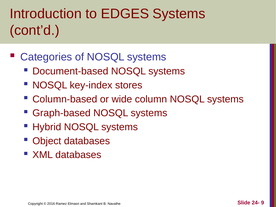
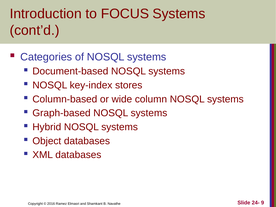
EDGES: EDGES -> FOCUS
